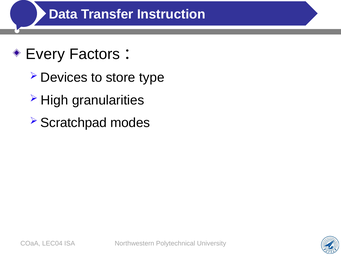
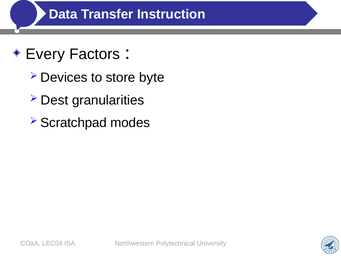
type: type -> byte
High: High -> Dest
